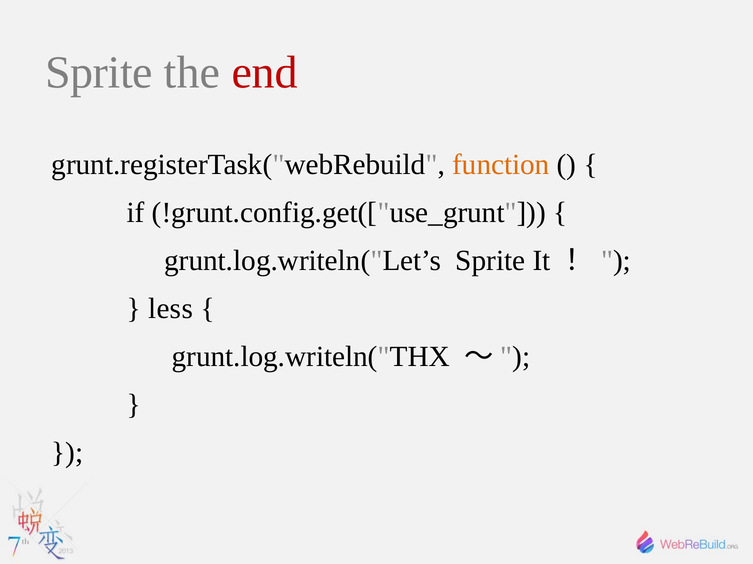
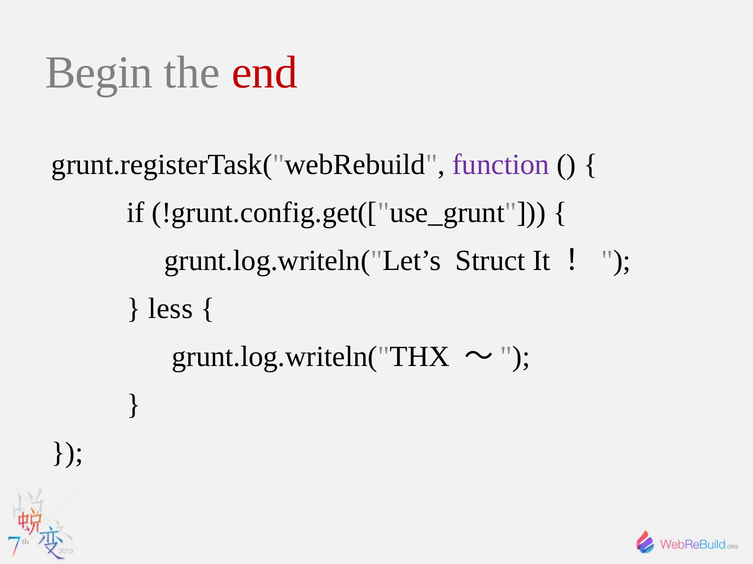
Sprite at (99, 73): Sprite -> Begin
function colour: orange -> purple
grunt.log.writeln("Let’s Sprite: Sprite -> Struct
